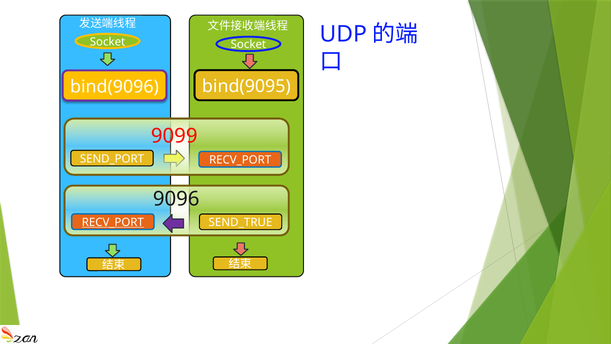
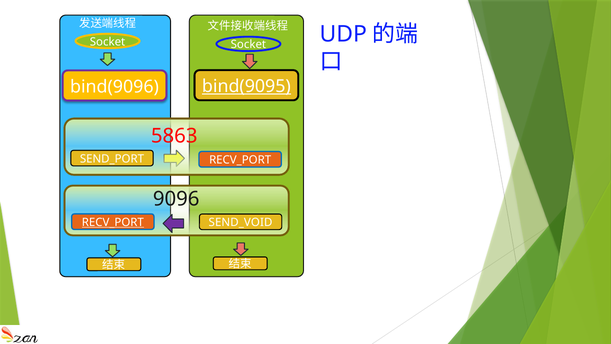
bind(9095 underline: none -> present
9099: 9099 -> 5863
SEND_TRUE: SEND_TRUE -> SEND_VOID
